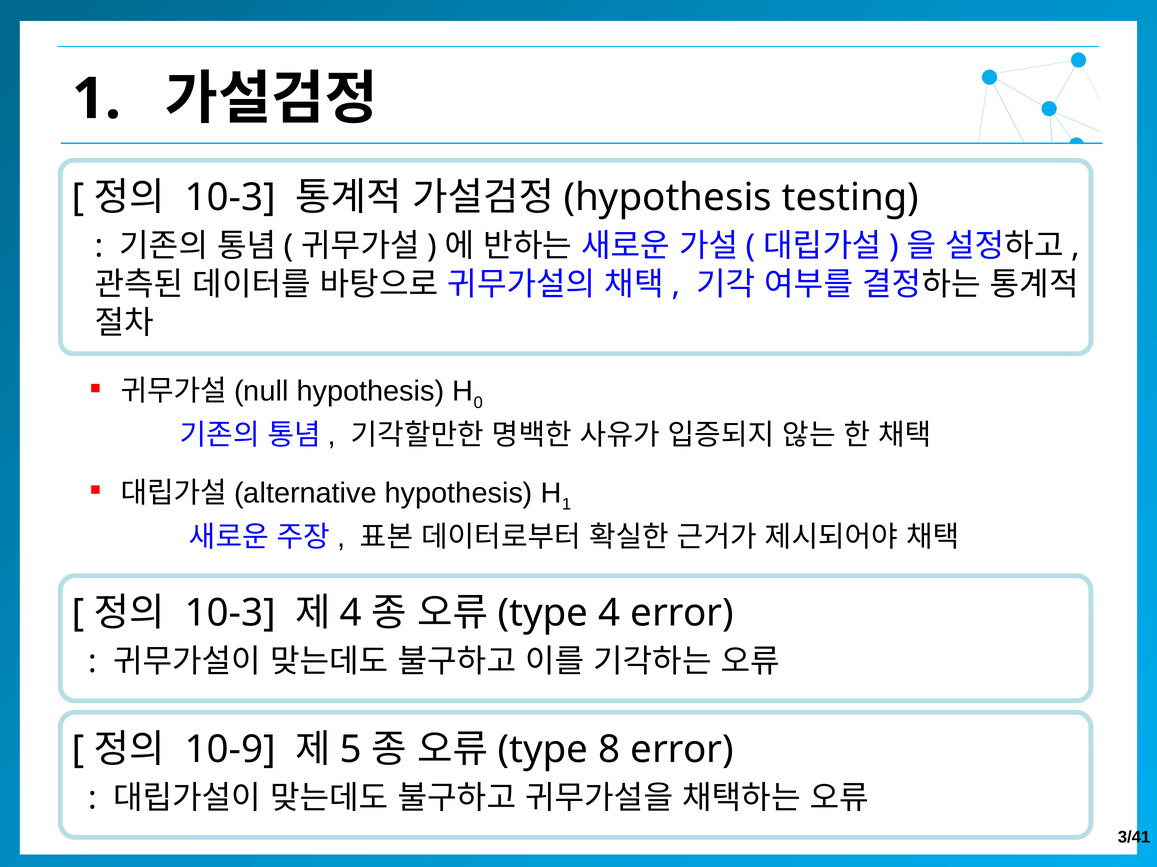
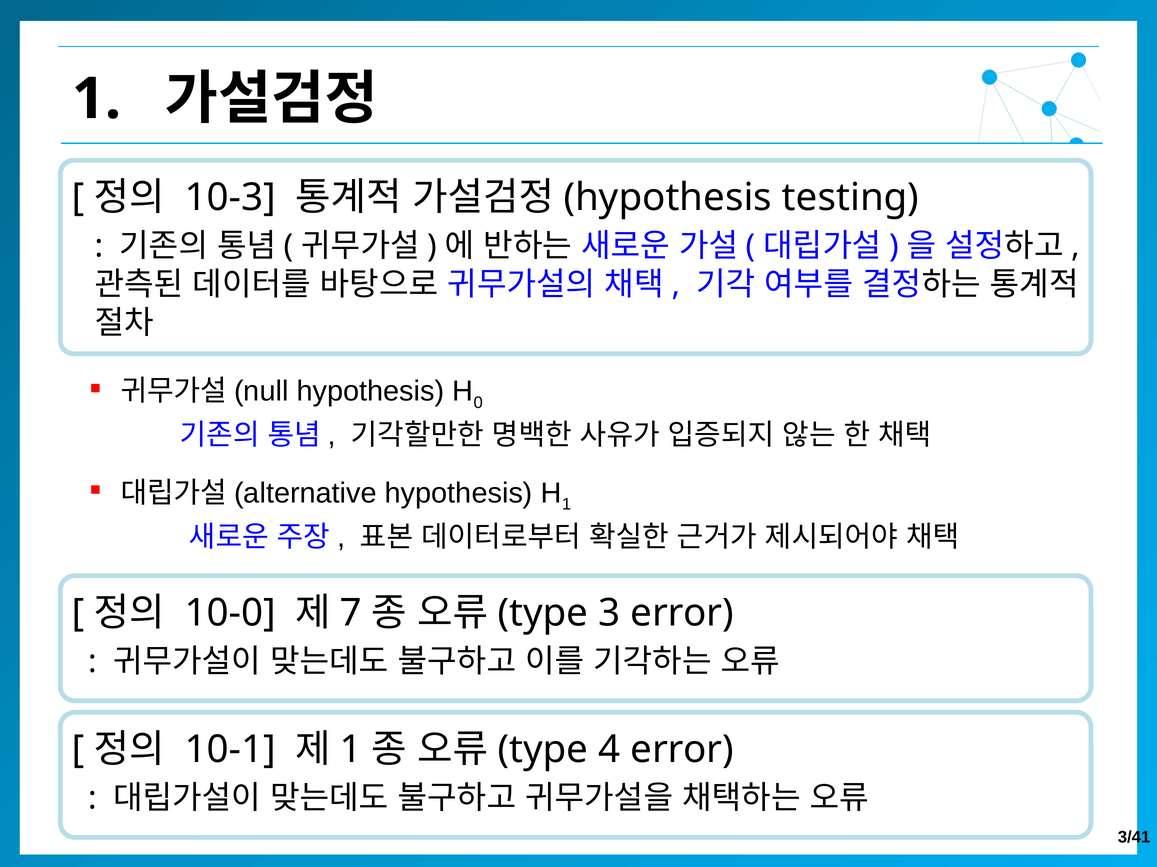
10-3 at (230, 614): 10-3 -> 10-0
4 at (351, 614): 4 -> 7
4 at (609, 614): 4 -> 3
10-9: 10-9 -> 10-1
5 at (351, 750): 5 -> 1
8: 8 -> 4
